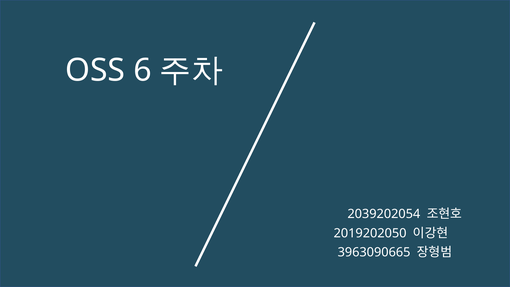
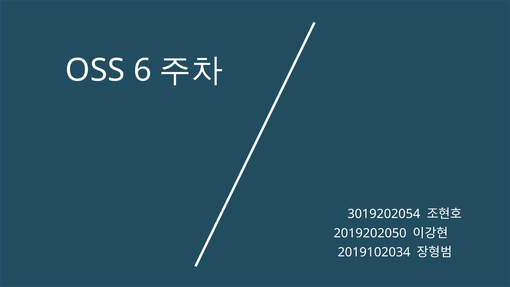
2039202054: 2039202054 -> 3019202054
3963090665: 3963090665 -> 2019102034
